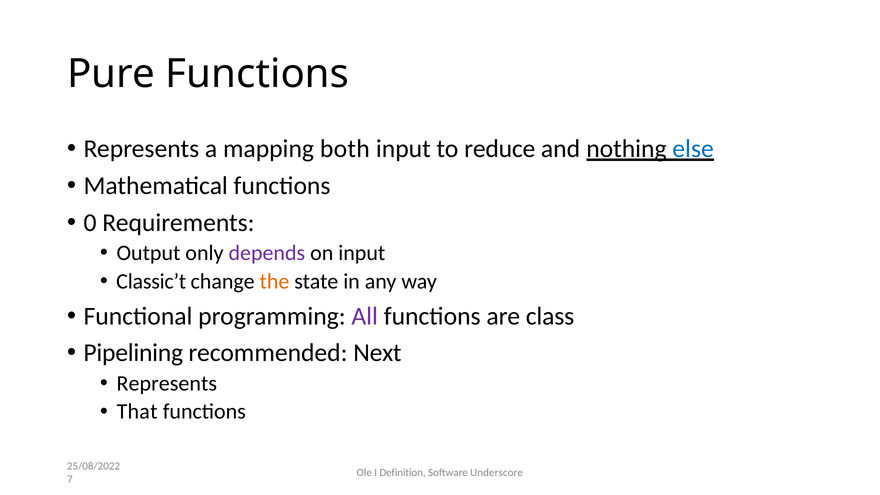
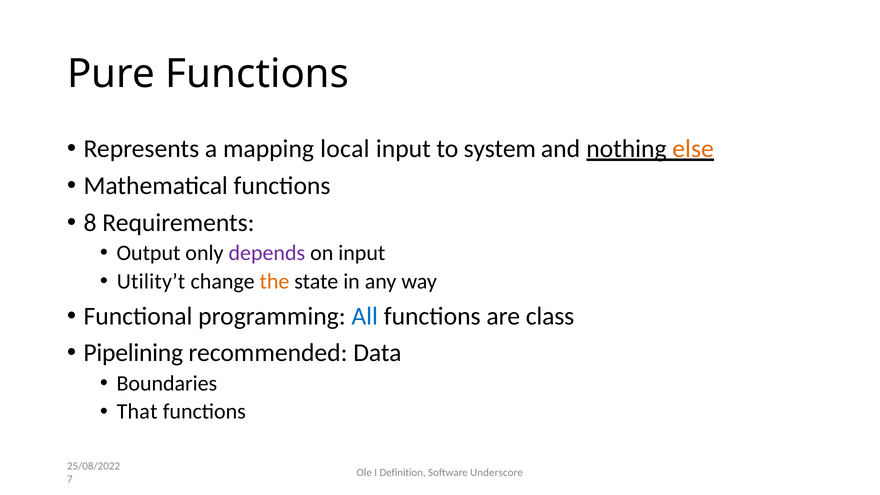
both: both -> local
reduce: reduce -> system
else colour: blue -> orange
0: 0 -> 8
Classic’t: Classic’t -> Utility’t
All colour: purple -> blue
Next: Next -> Data
Represents at (167, 383): Represents -> Boundaries
